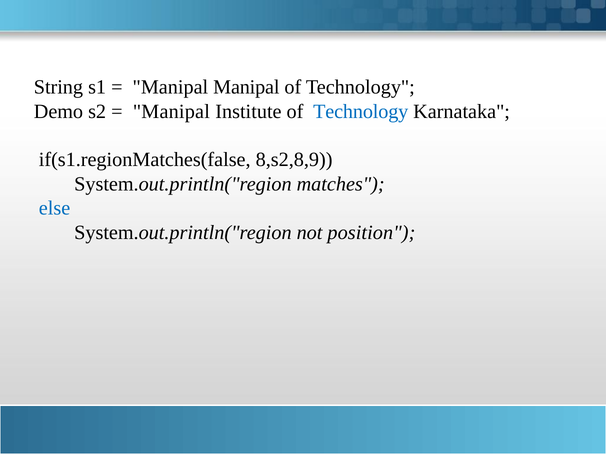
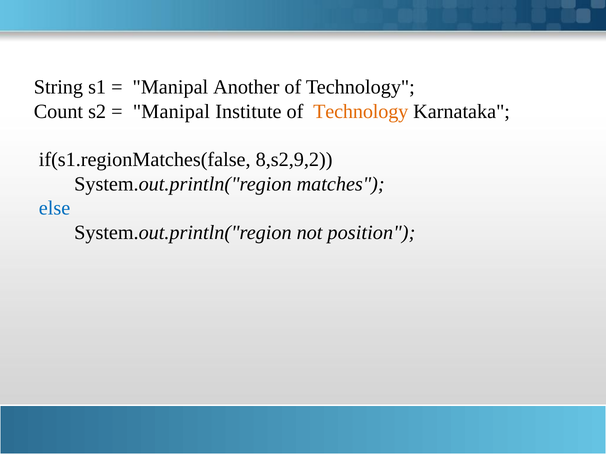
Manipal Manipal: Manipal -> Another
Demo: Demo -> Count
Technology at (361, 112) colour: blue -> orange
8,s2,8,9: 8,s2,8,9 -> 8,s2,9,2
